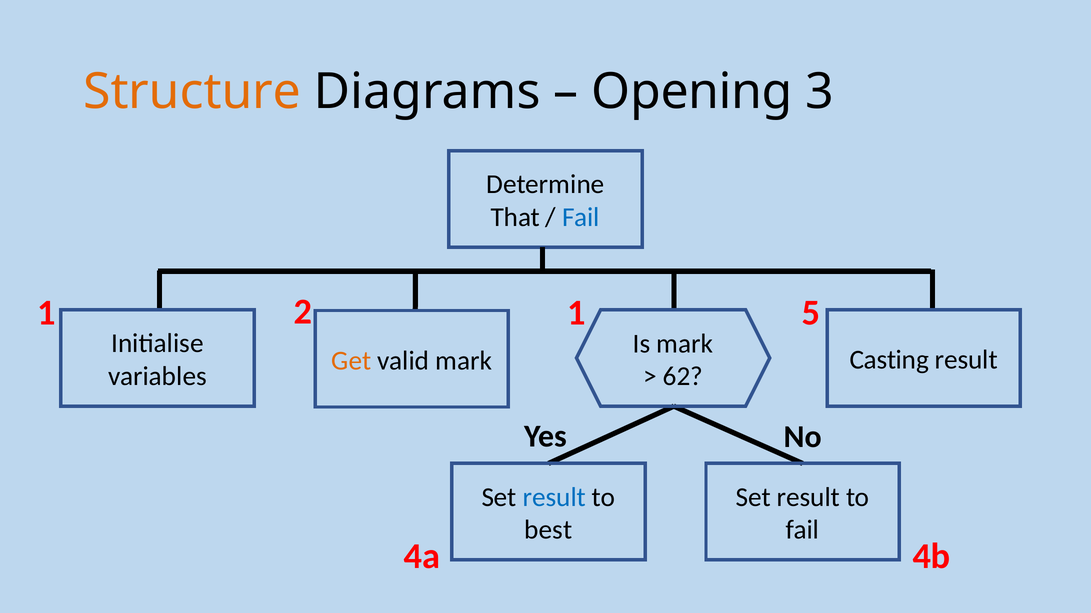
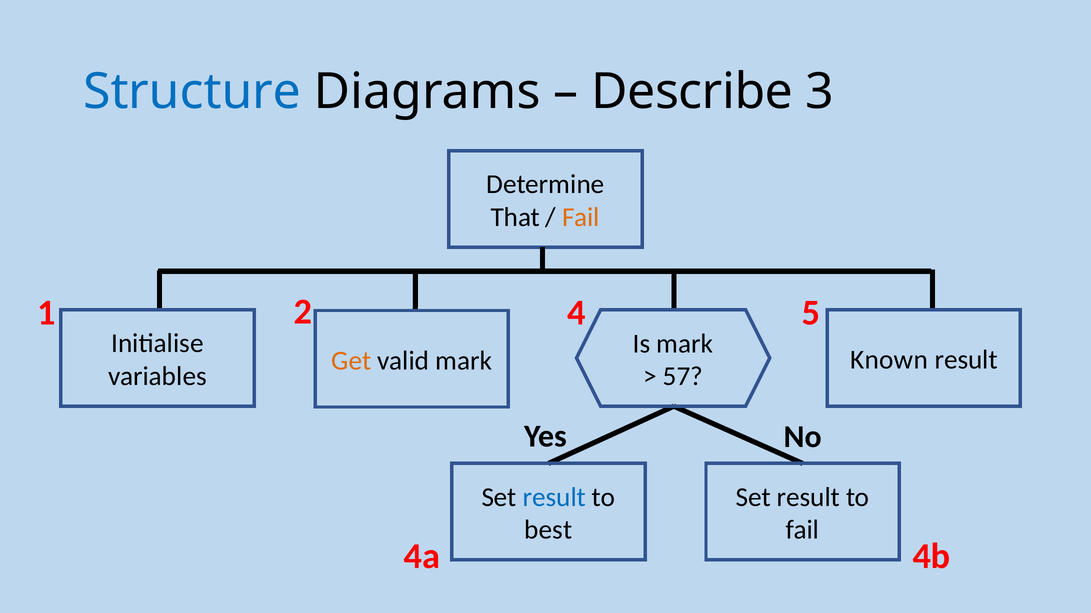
Structure colour: orange -> blue
Opening: Opening -> Describe
Fail at (581, 217) colour: blue -> orange
2 1: 1 -> 4
Casting: Casting -> Known
62: 62 -> 57
